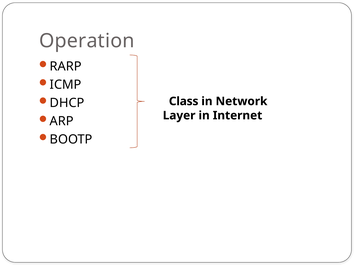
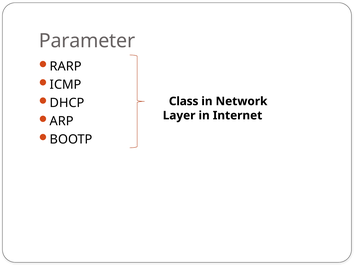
Operation: Operation -> Parameter
